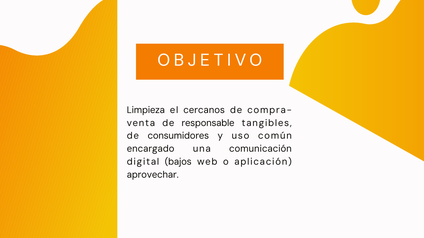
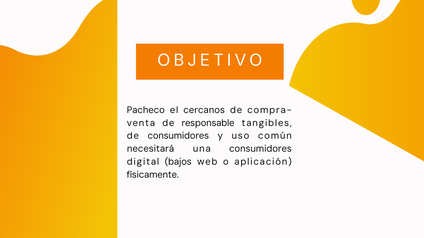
Limpieza: Limpieza -> Pacheco
encargado: encargado -> necesitará
una comunicación: comunicación -> consumidores
aprovechar: aprovechar -> físicamente
